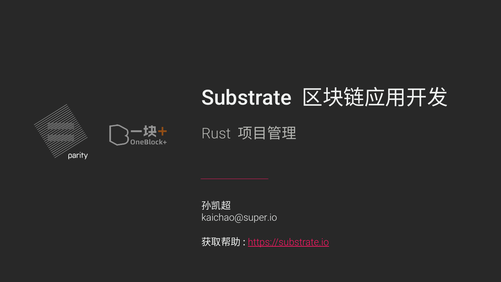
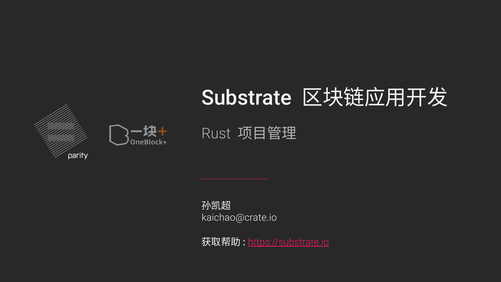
kaichao@super.io: kaichao@super.io -> kaichao@crate.io
